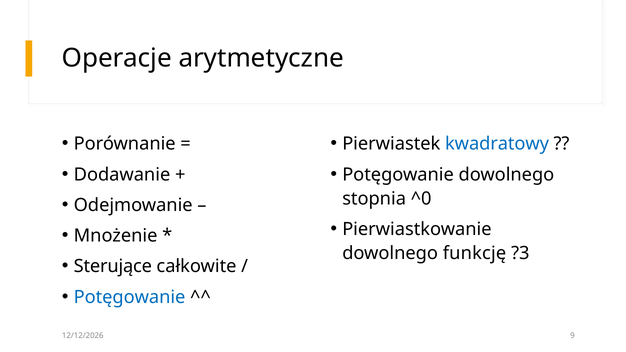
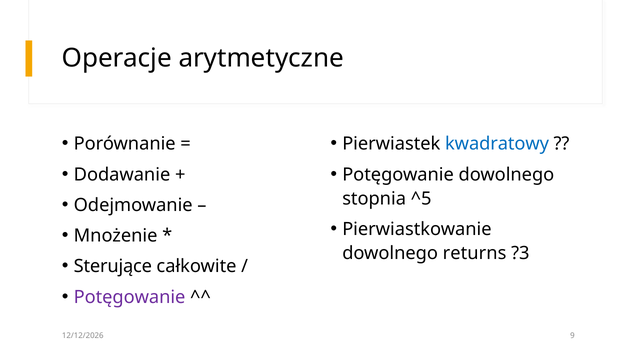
^0: ^0 -> ^5
funkcję: funkcję -> returns
Potęgowanie at (130, 297) colour: blue -> purple
